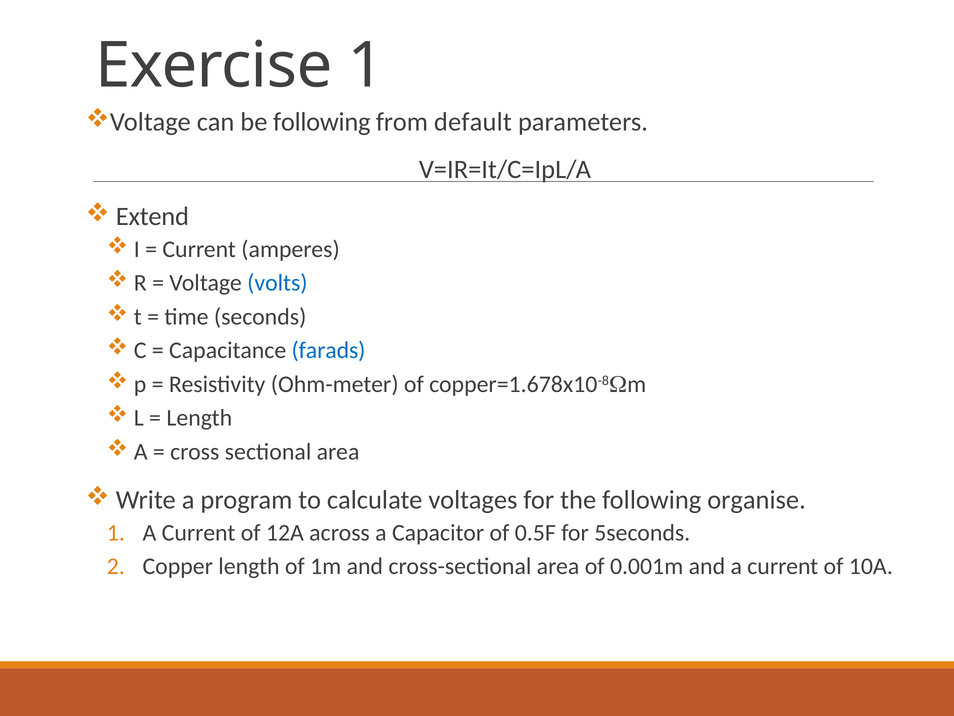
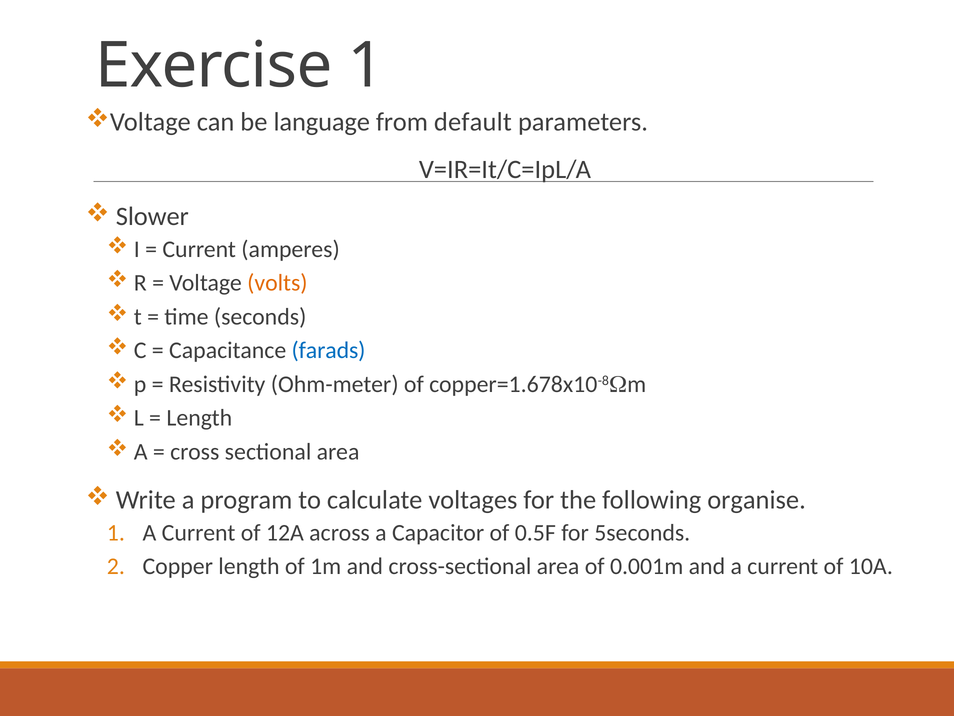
be following: following -> language
Extend: Extend -> Slower
volts colour: blue -> orange
